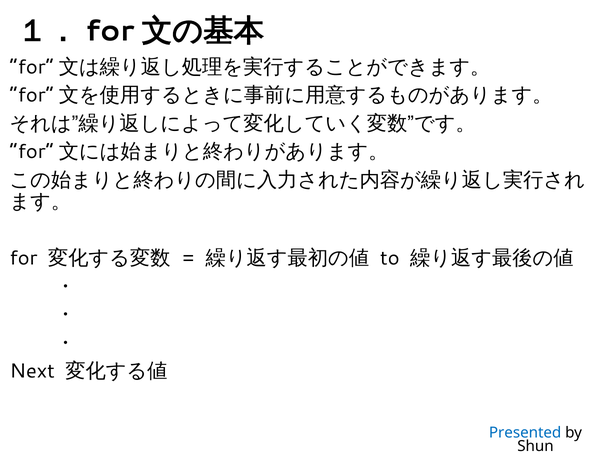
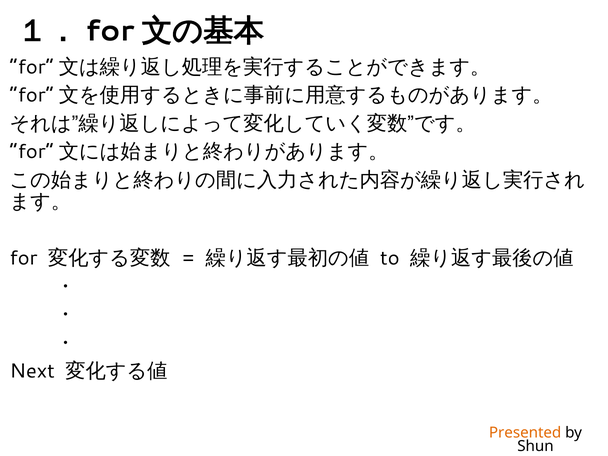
Presented colour: blue -> orange
